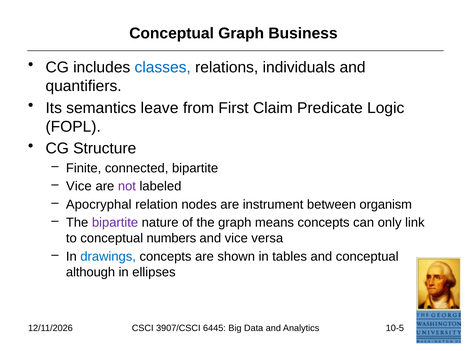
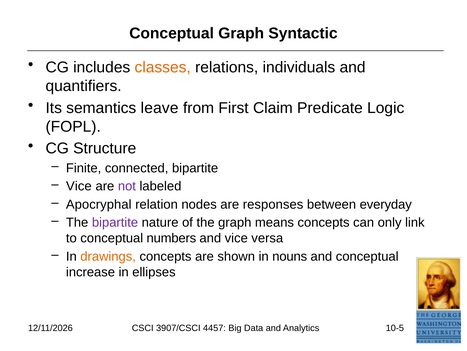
Business: Business -> Syntactic
classes colour: blue -> orange
instrument: instrument -> responses
organism: organism -> everyday
drawings colour: blue -> orange
tables: tables -> nouns
although: although -> increase
6445: 6445 -> 4457
